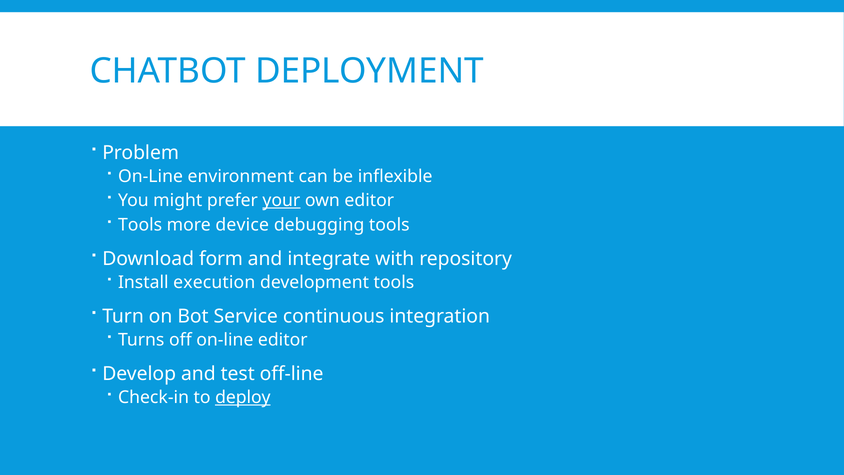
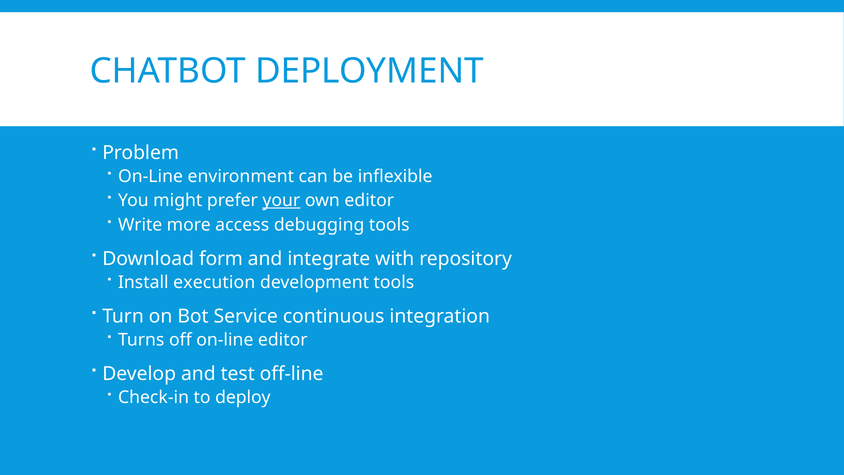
Tools at (140, 225): Tools -> Write
device: device -> access
deploy underline: present -> none
